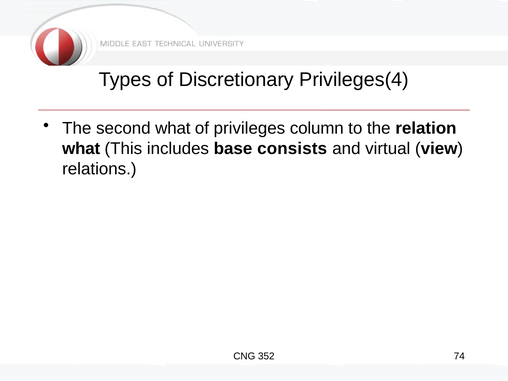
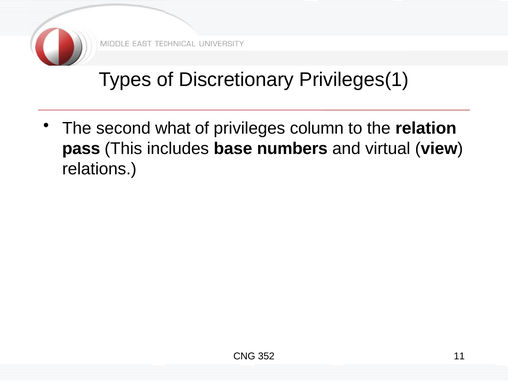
Privileges(4: Privileges(4 -> Privileges(1
what at (81, 149): what -> pass
consists: consists -> numbers
74: 74 -> 11
